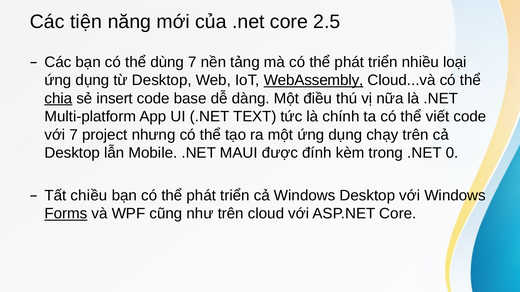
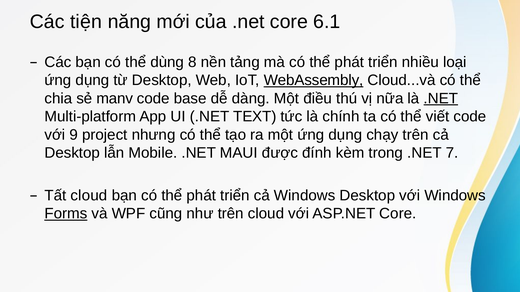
2.5: 2.5 -> 6.1
dùng 7: 7 -> 8
chia underline: present -> none
insert: insert -> manv
.NET at (441, 99) underline: none -> present
với 7: 7 -> 9
0: 0 -> 7
Tất chiều: chiều -> cloud
